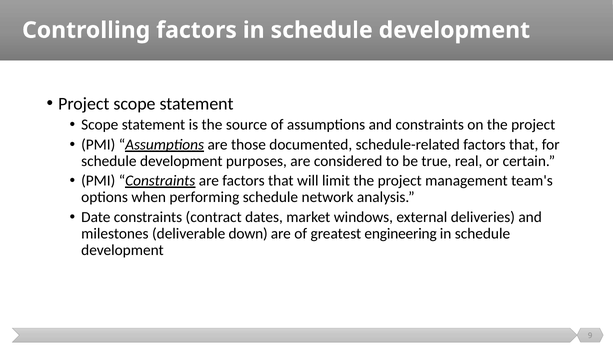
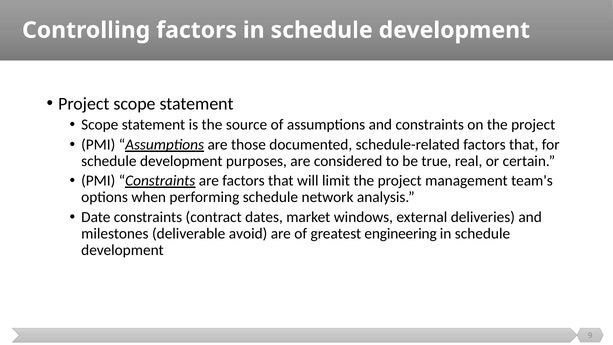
down: down -> avoid
